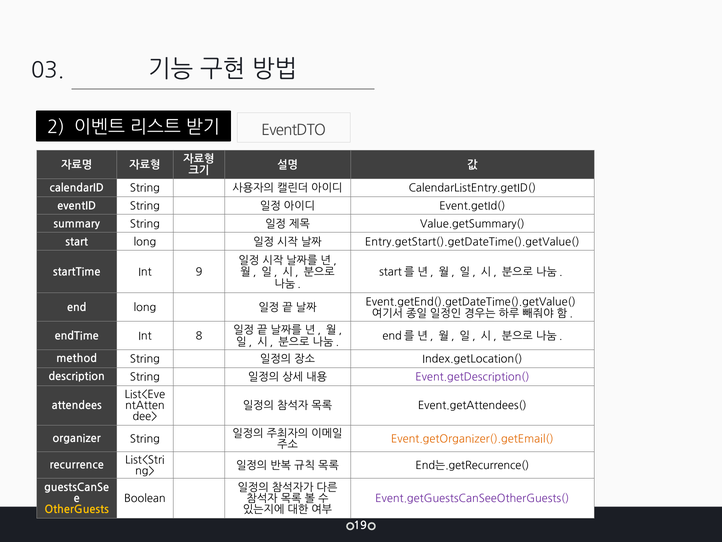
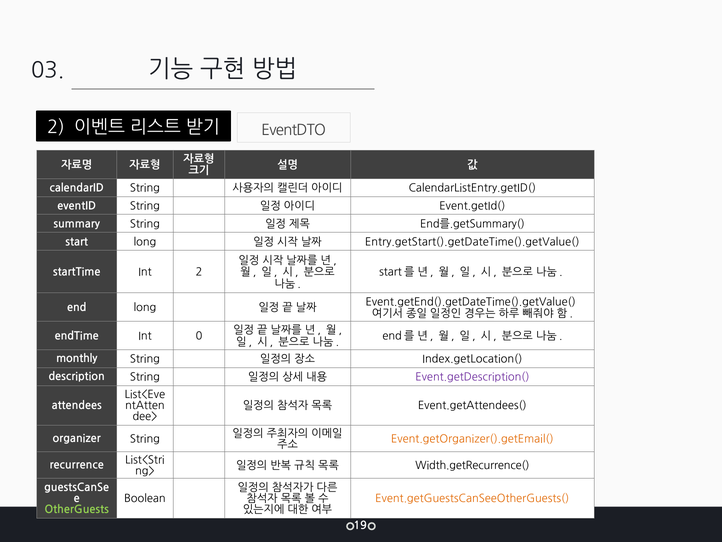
Value.getSummary(: Value.getSummary( -> End를.getSummary(
Int 9: 9 -> 2
8: 8 -> 0
method: method -> monthly
End는.getRecurrence(: End는.getRecurrence( -> Width.getRecurrence(
Event.getGuestsCanSeeOtherGuests( colour: purple -> orange
OtherGuests colour: yellow -> light green
